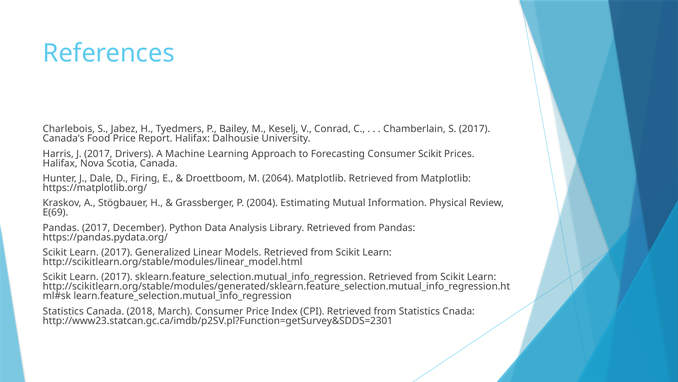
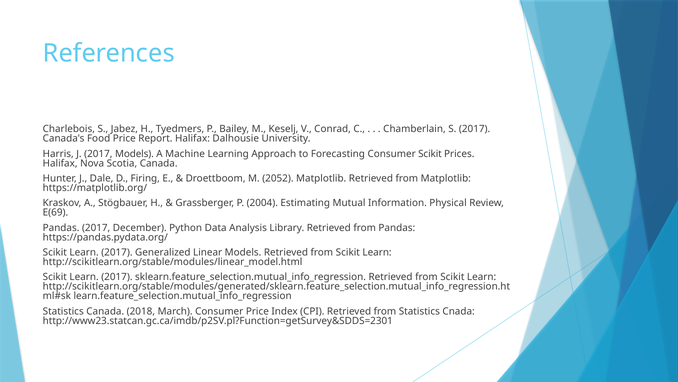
2017 Drivers: Drivers -> Models
2064: 2064 -> 2052
